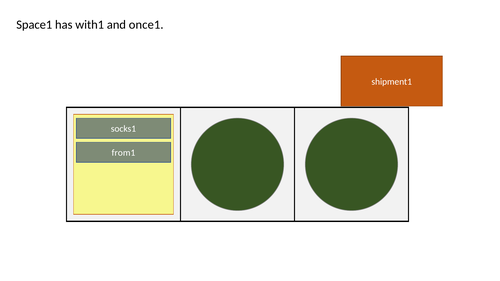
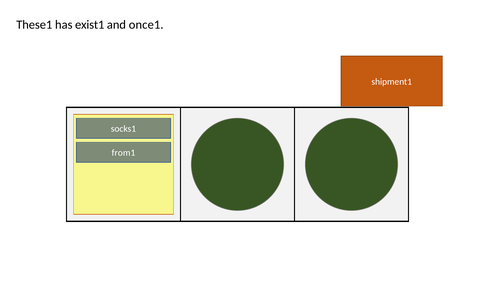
Space1: Space1 -> These1
with1: with1 -> exist1
